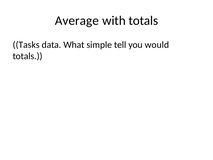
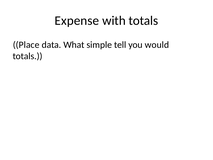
Average: Average -> Expense
Tasks: Tasks -> Place
